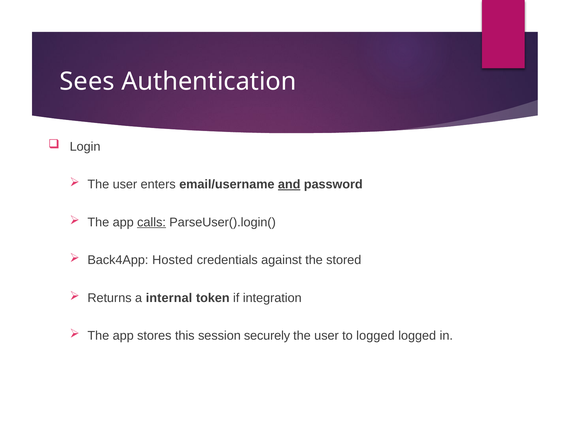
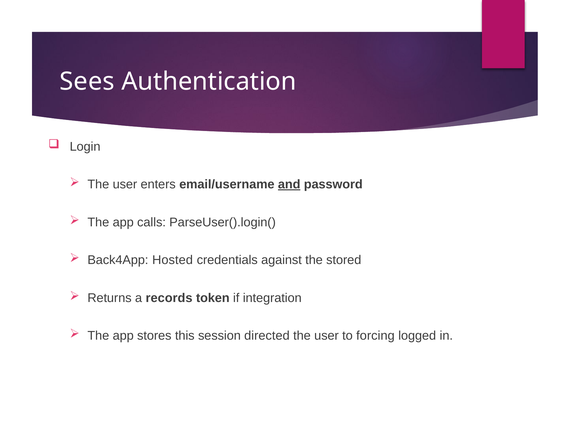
calls underline: present -> none
internal: internal -> records
securely: securely -> directed
to logged: logged -> forcing
